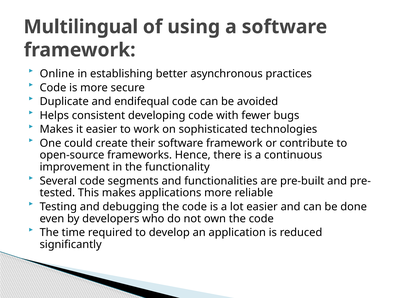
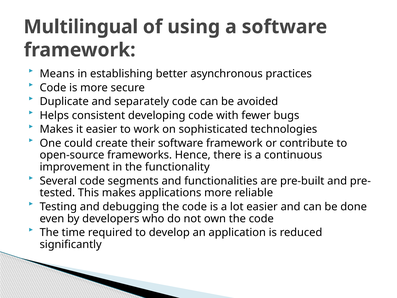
Online: Online -> Means
endifequal: endifequal -> separately
